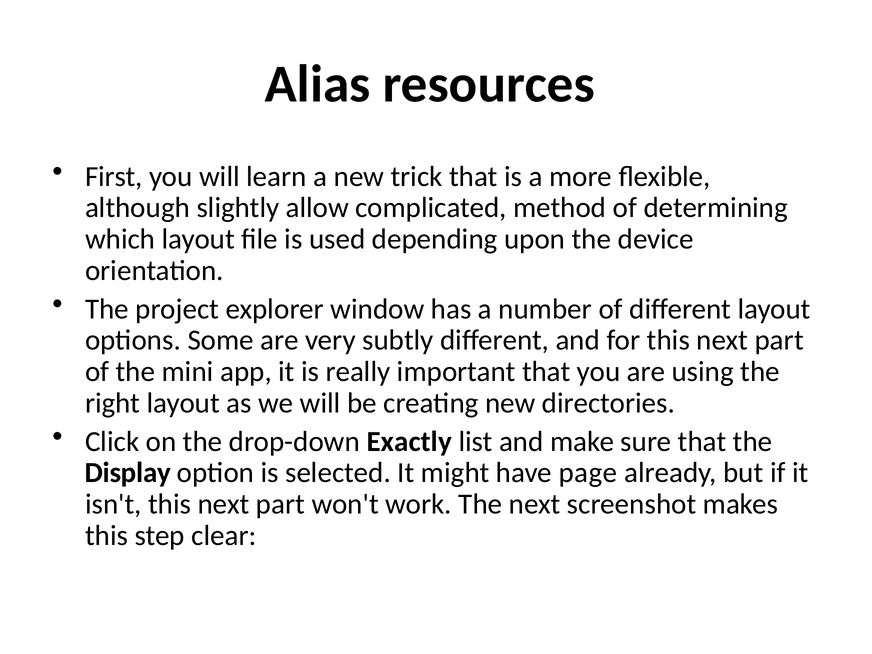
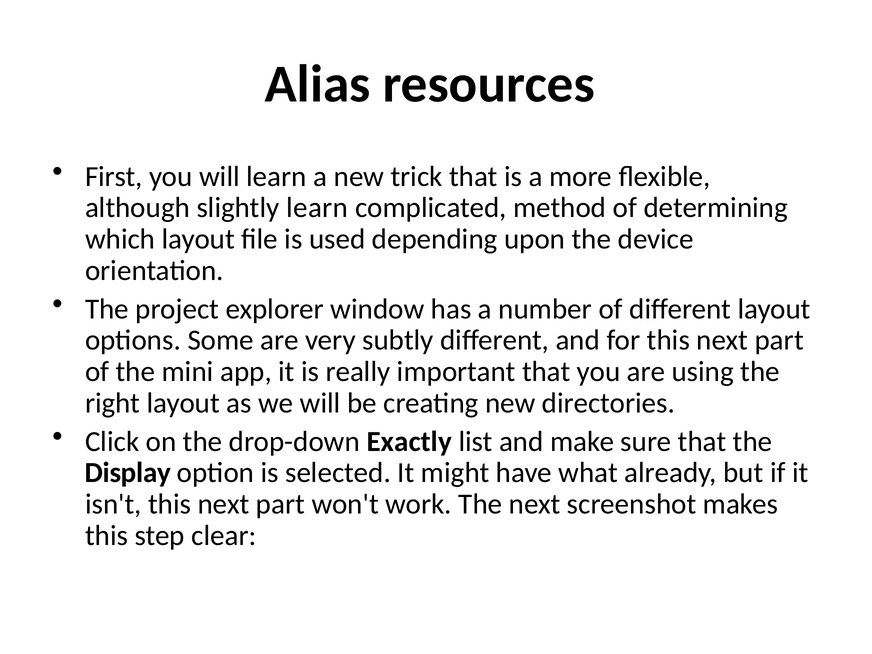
slightly allow: allow -> learn
page: page -> what
